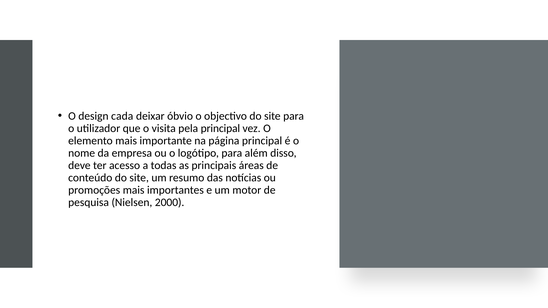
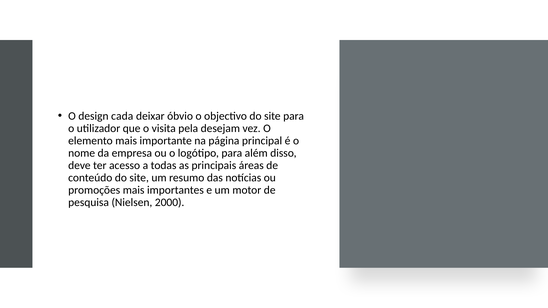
pela principal: principal -> desejam
